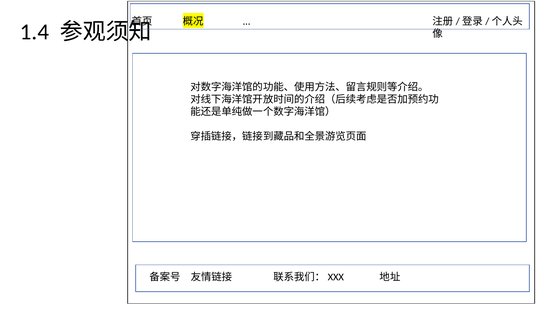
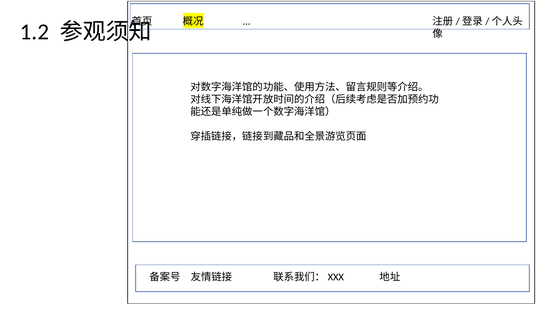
1.4: 1.4 -> 1.2
